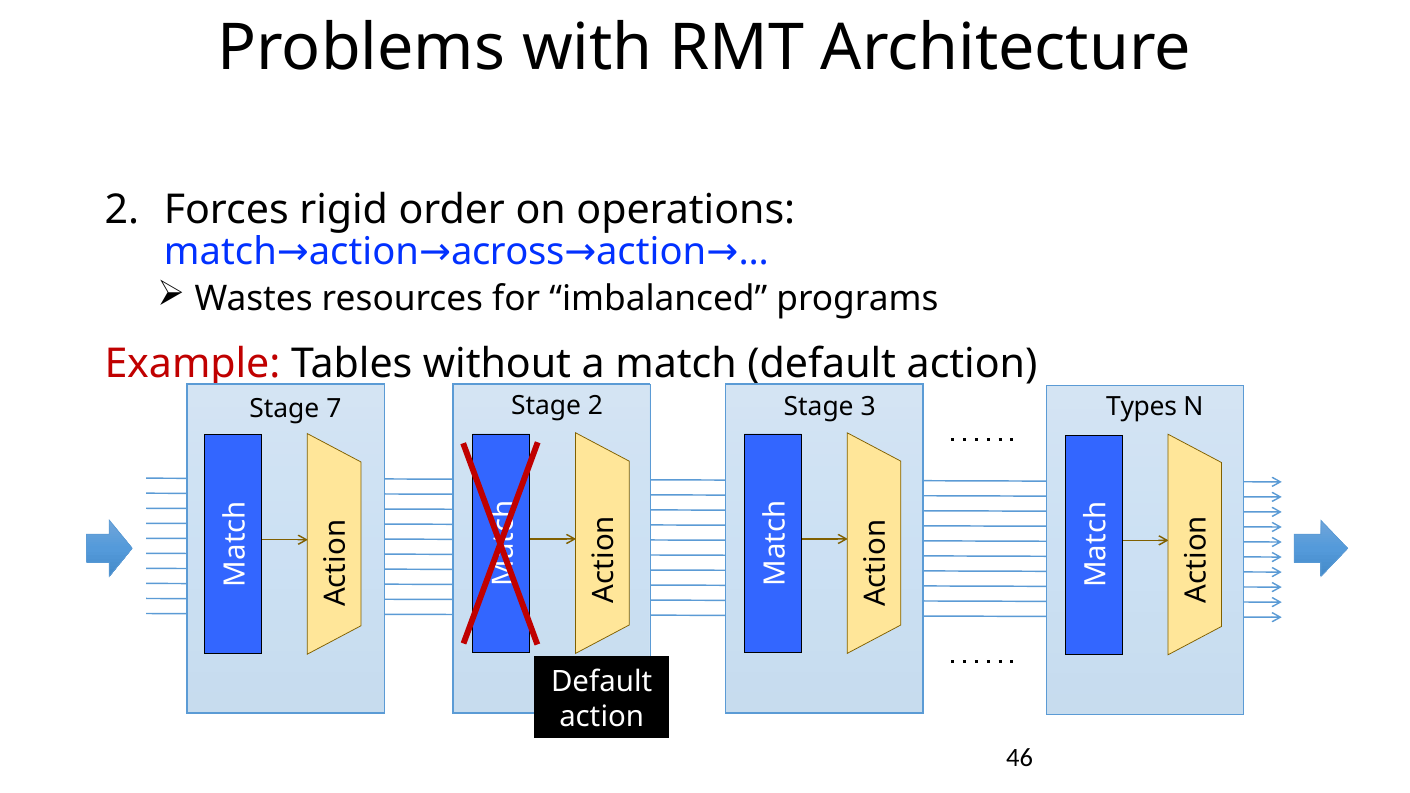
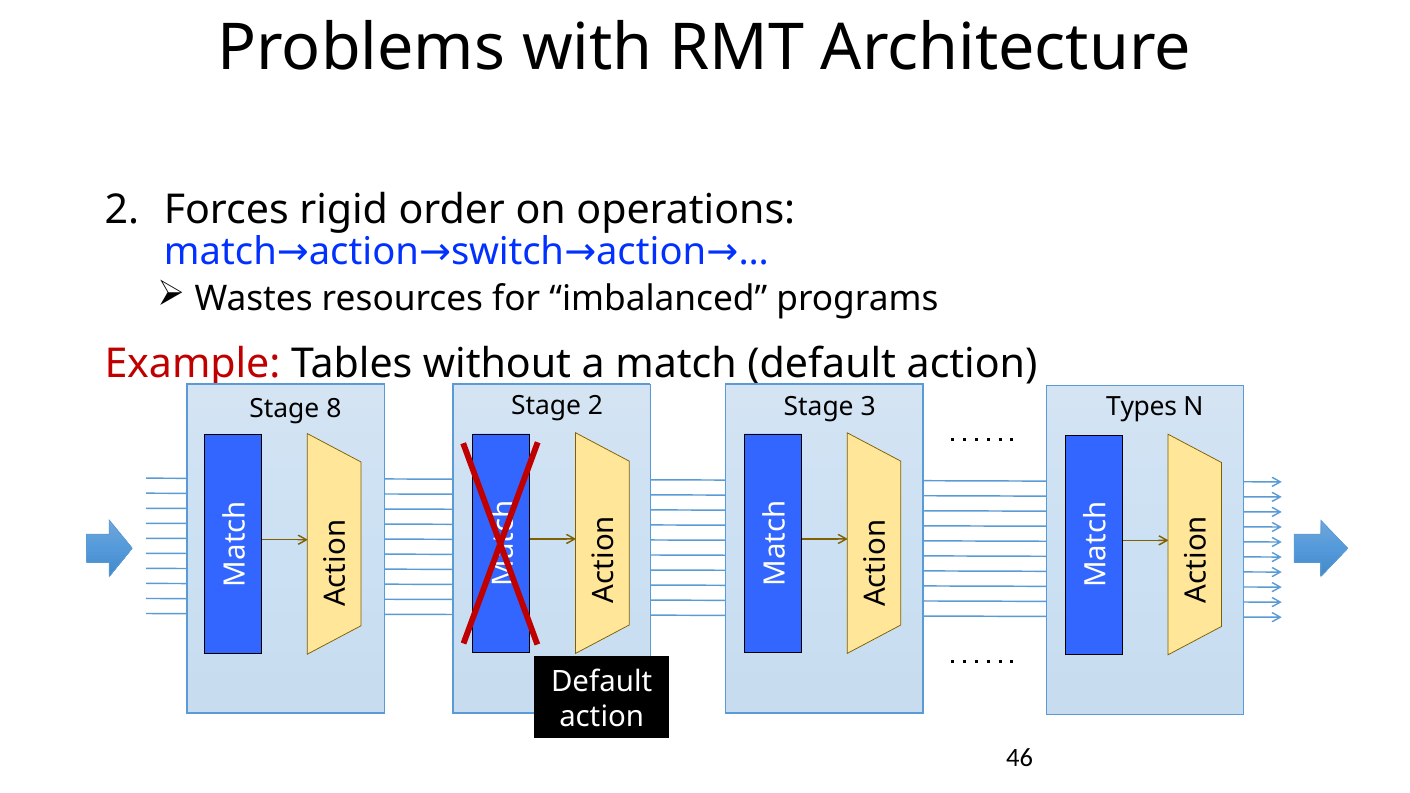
across: across -> switch
7: 7 -> 8
